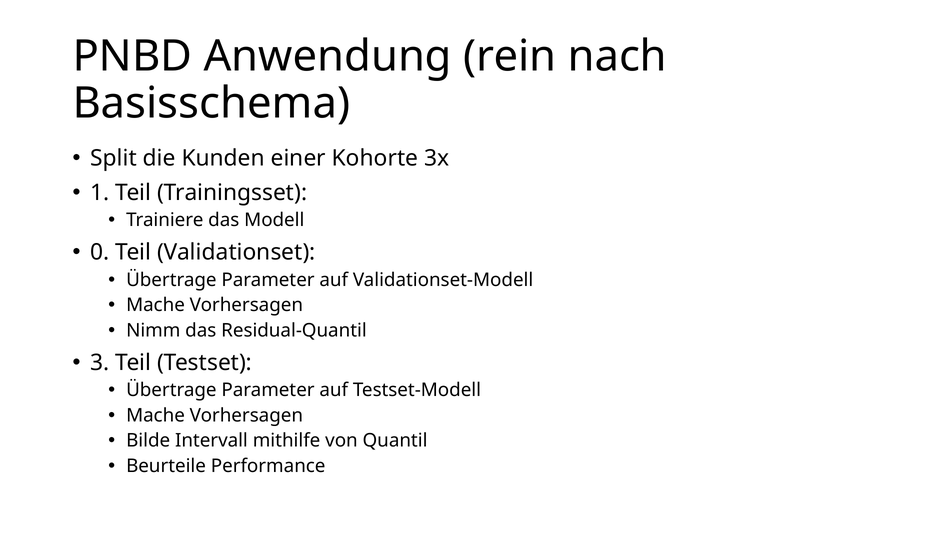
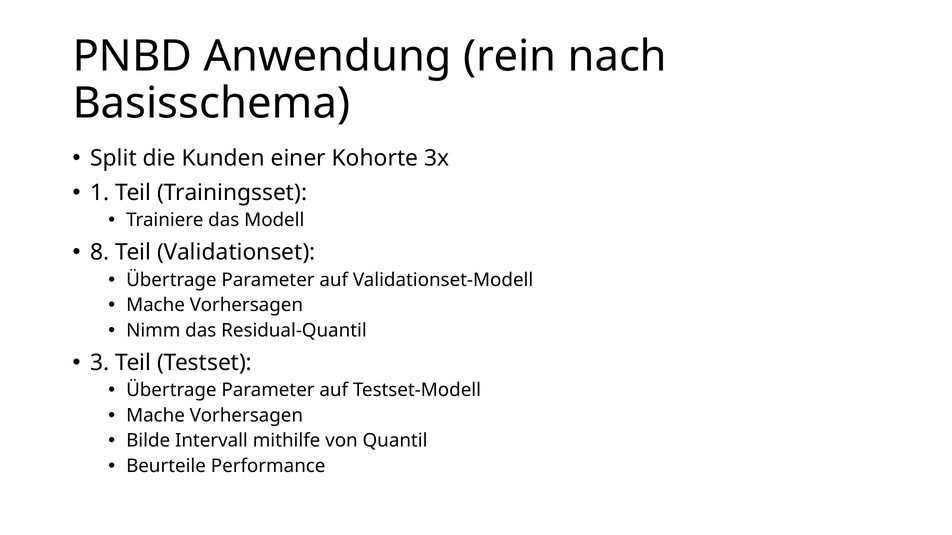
0: 0 -> 8
